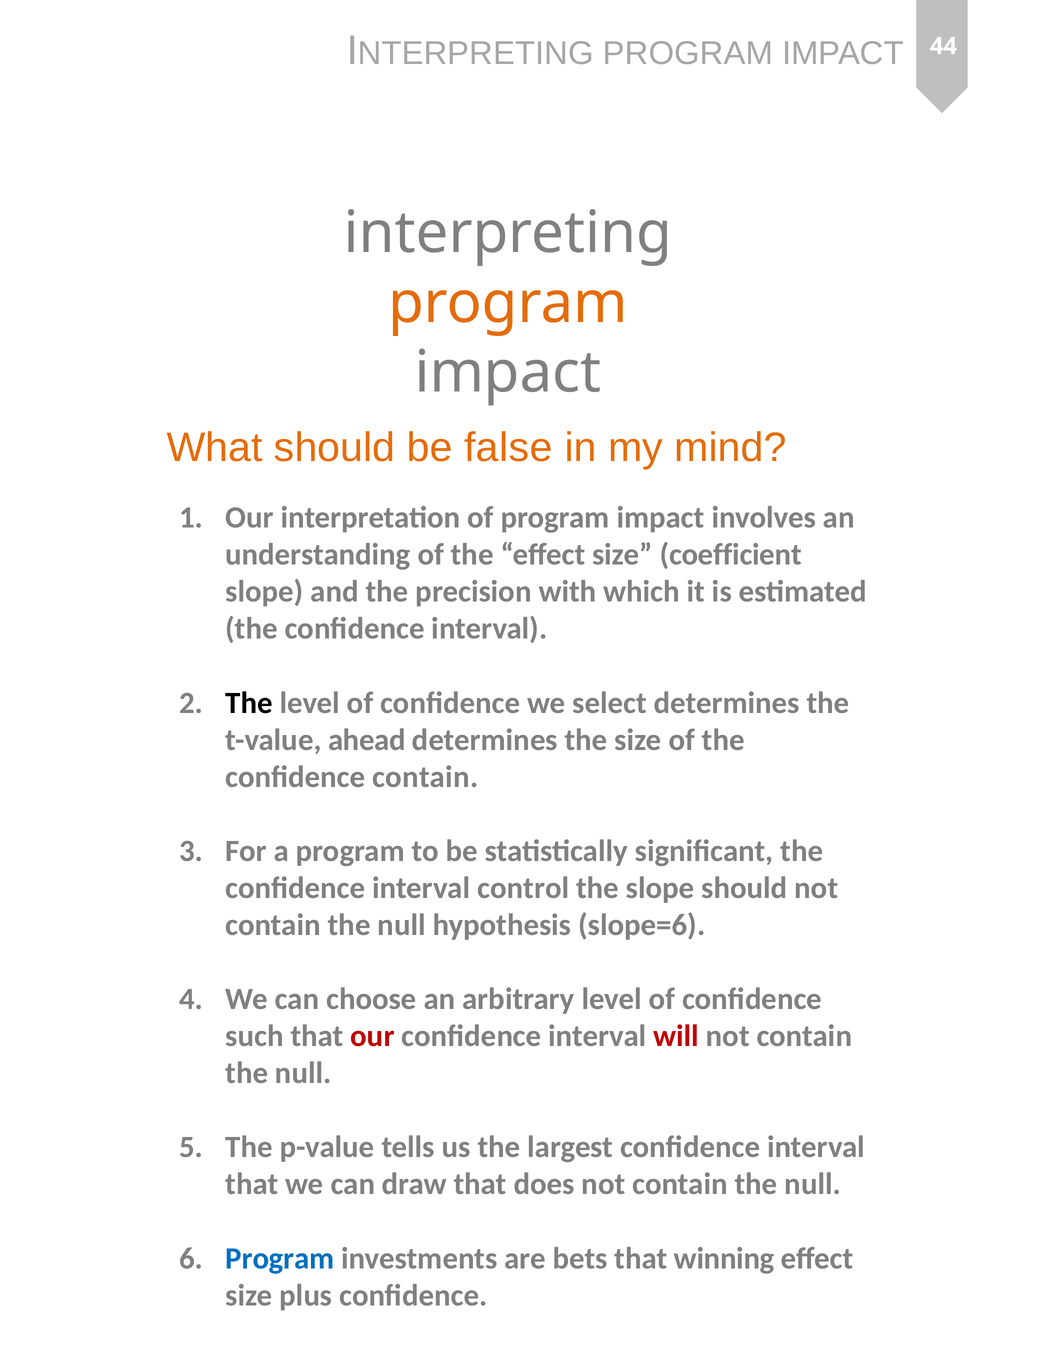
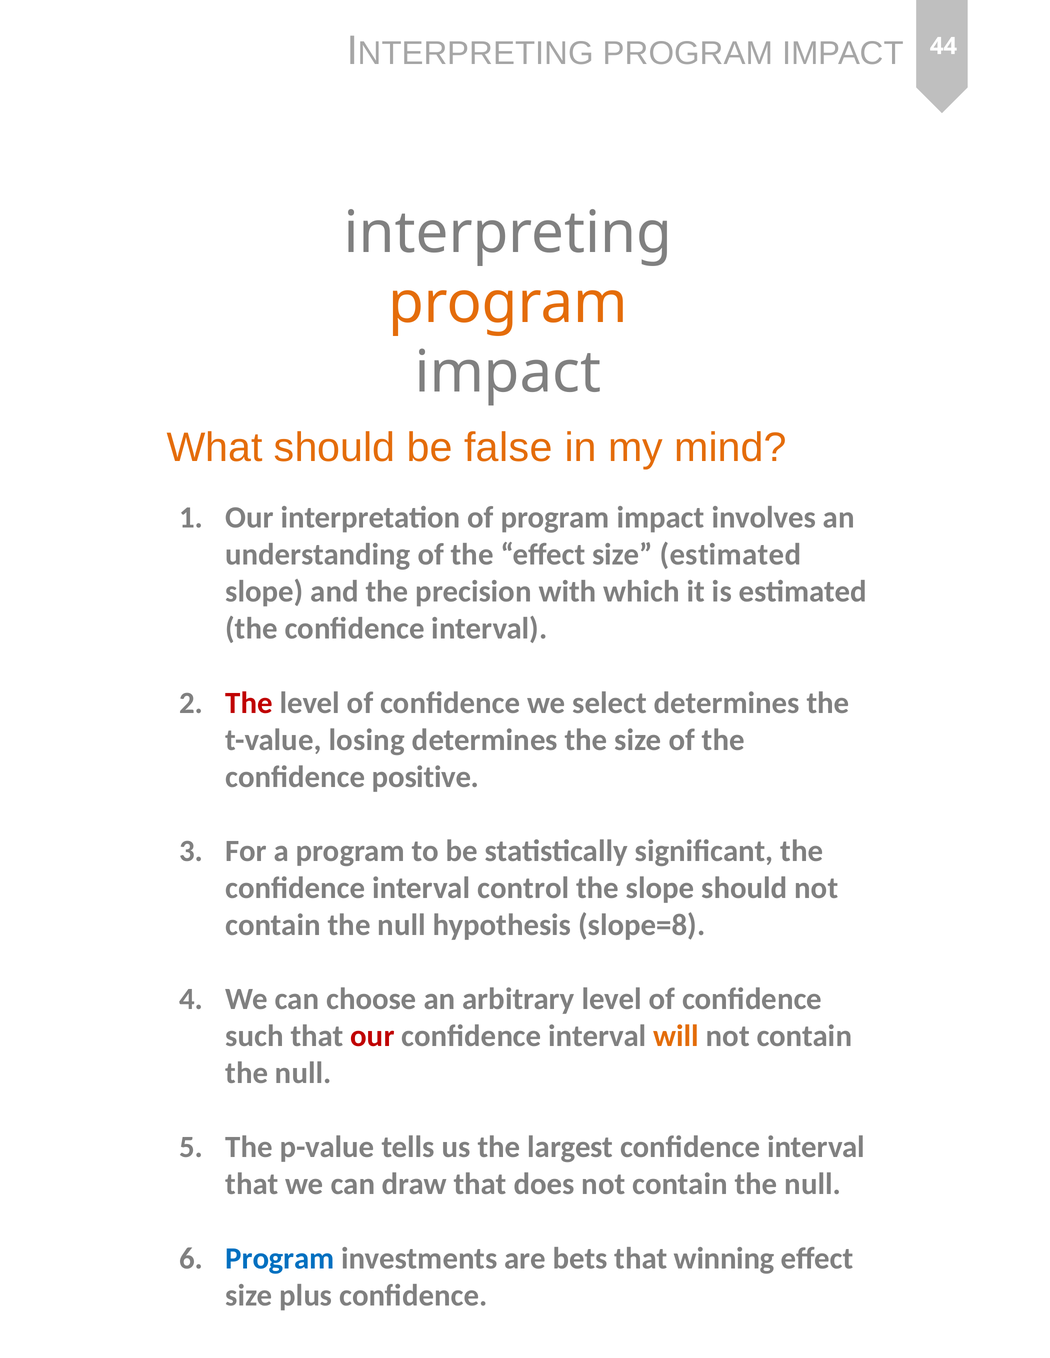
size coefficient: coefficient -> estimated
The at (249, 703) colour: black -> red
ahead: ahead -> losing
confidence contain: contain -> positive
slope=6: slope=6 -> slope=8
will colour: red -> orange
